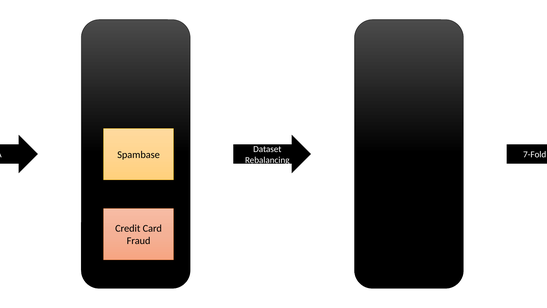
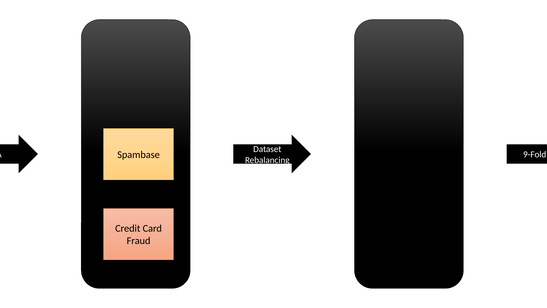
7-Fold: 7-Fold -> 9-Fold
